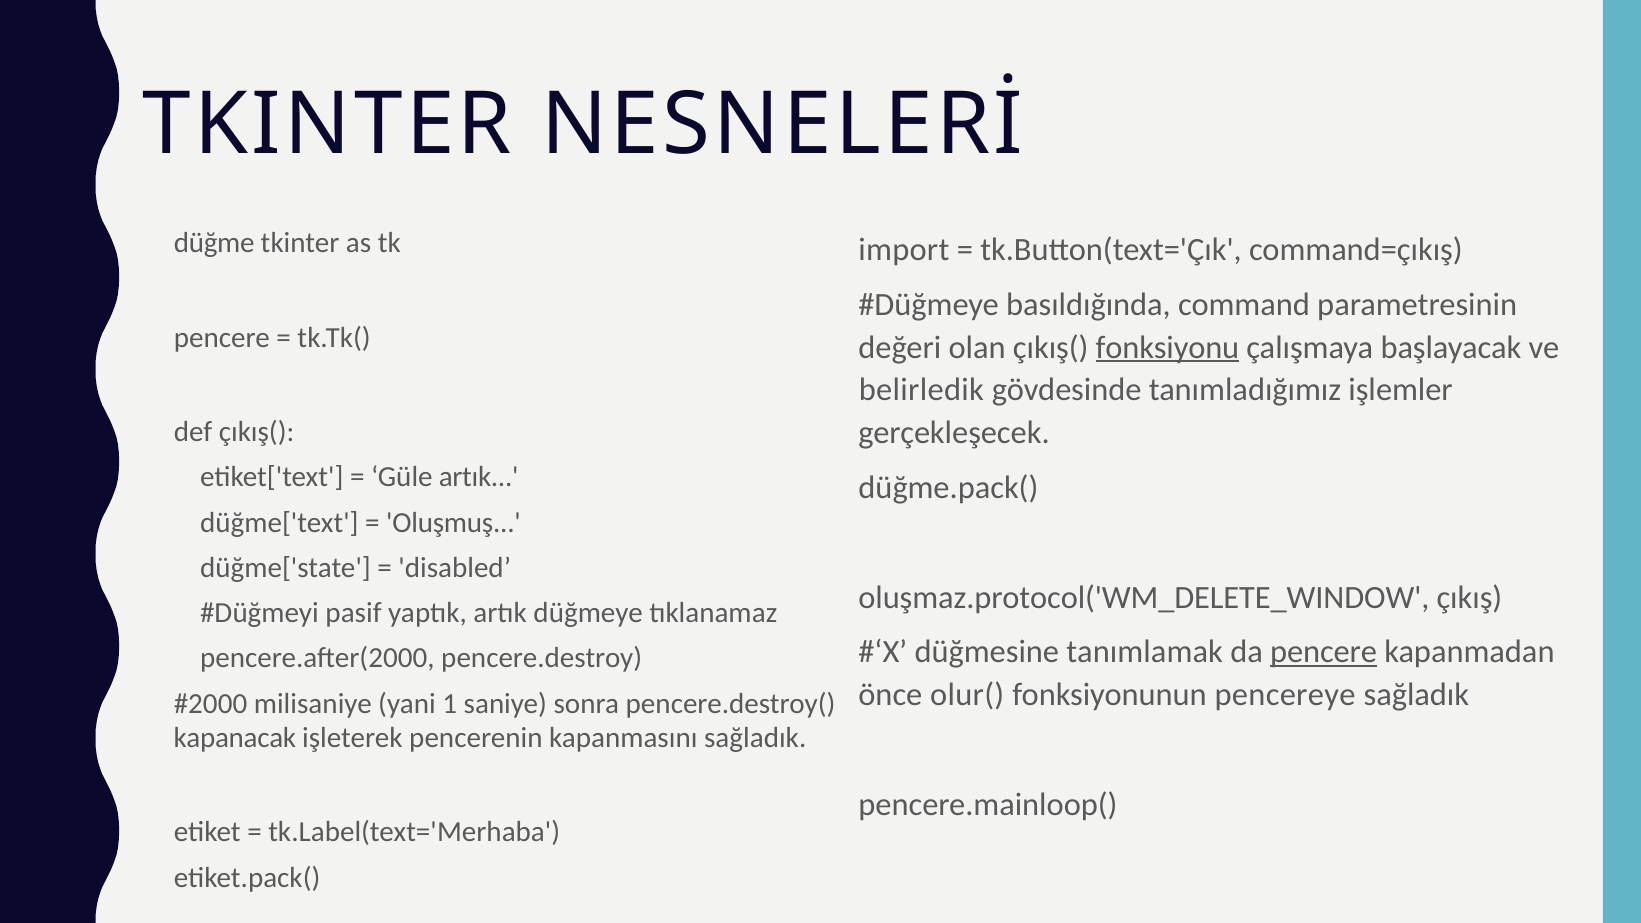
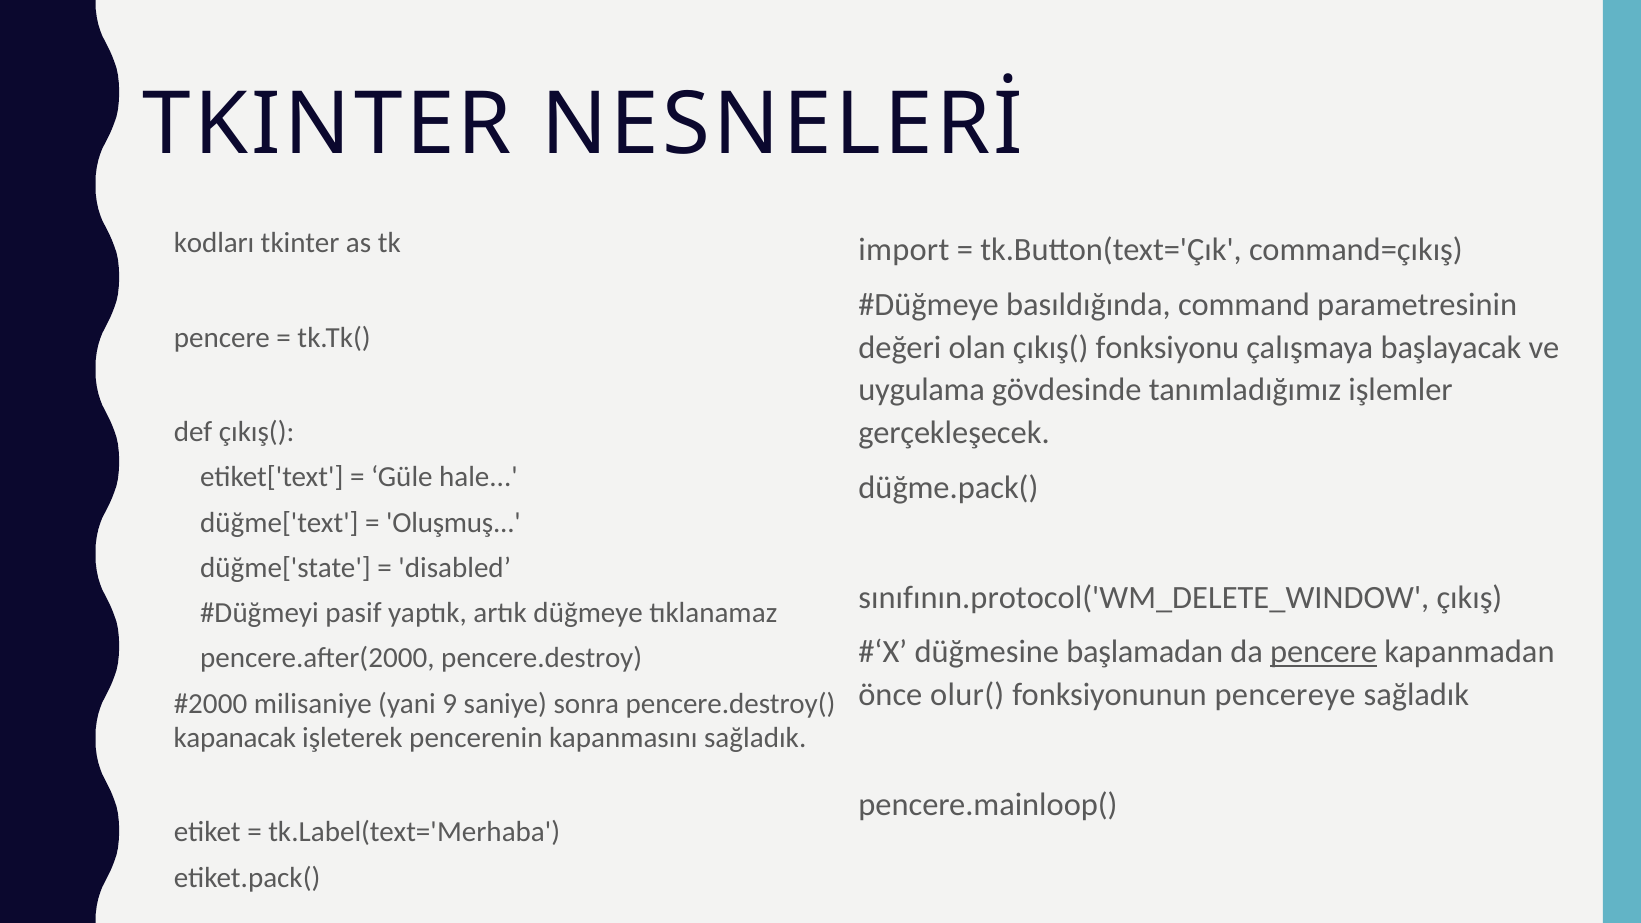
düğme: düğme -> kodları
fonksiyonu underline: present -> none
belirledik: belirledik -> uygulama
Güle artık: artık -> hale
oluşmaz.protocol('WM_DELETE_WINDOW: oluşmaz.protocol('WM_DELETE_WINDOW -> sınıfının.protocol('WM_DELETE_WINDOW
tanımlamak: tanımlamak -> başlamadan
1: 1 -> 9
